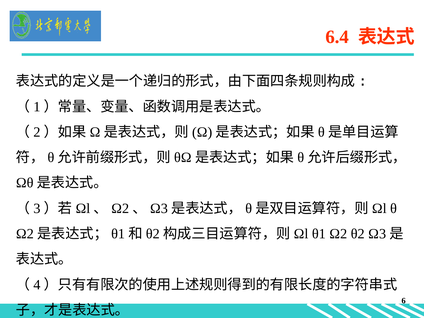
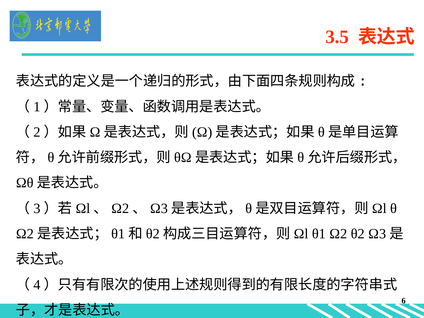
6.4: 6.4 -> 3.5
